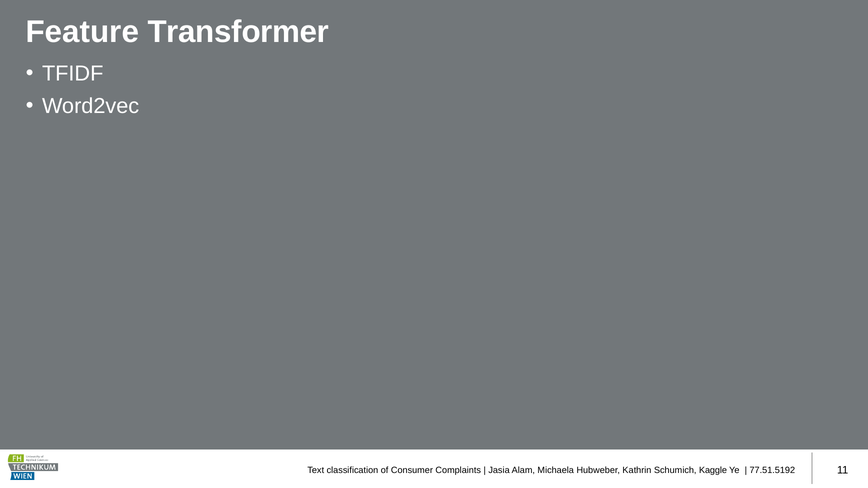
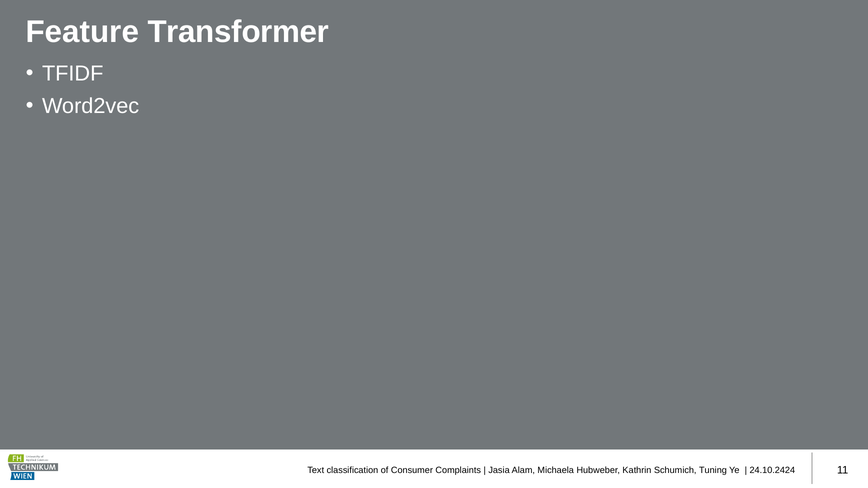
Kaggle: Kaggle -> Tuning
77.51.5192: 77.51.5192 -> 24.10.2424
